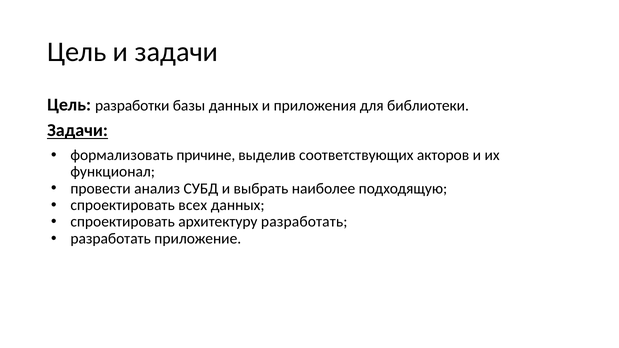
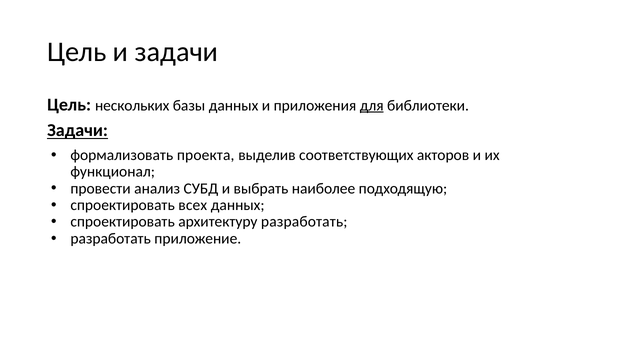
разработки: разработки -> нескольких
для underline: none -> present
причине: причине -> проекта
